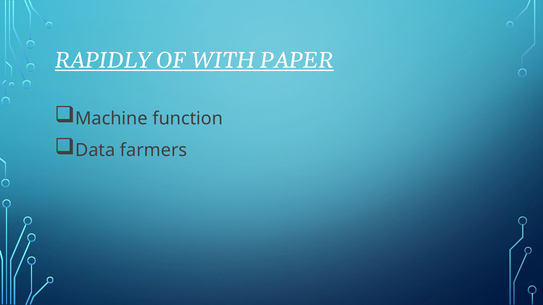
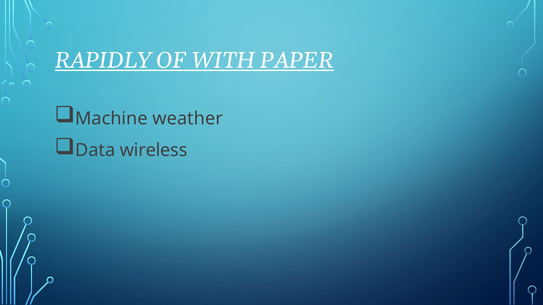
function: function -> weather
farmers: farmers -> wireless
